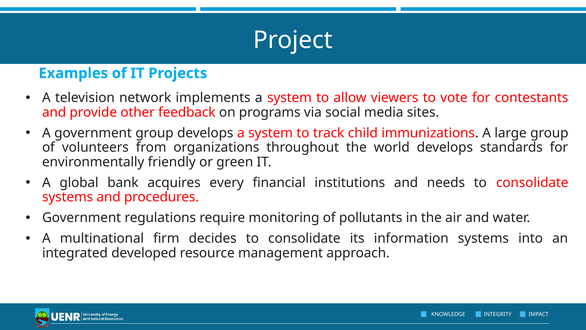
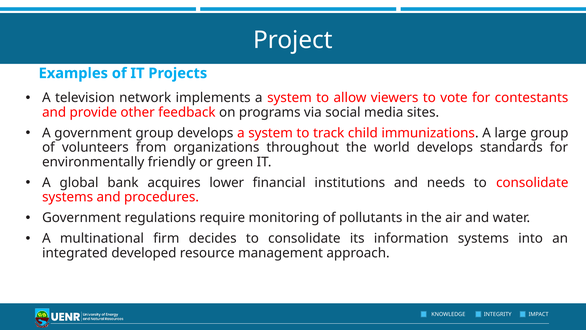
every: every -> lower
